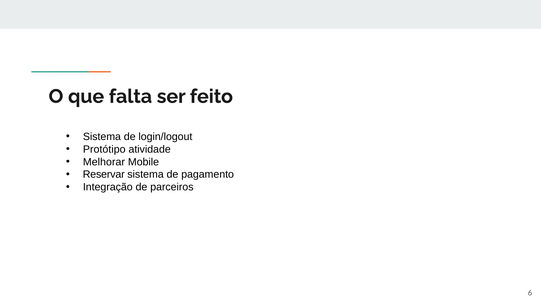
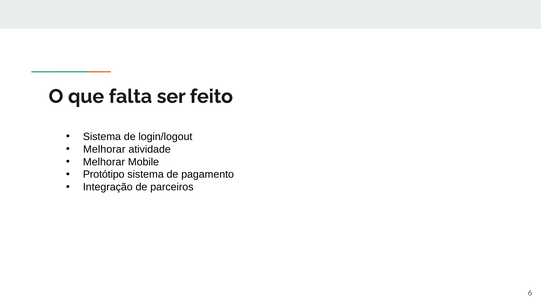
Protótipo at (104, 149): Protótipo -> Melhorar
Reservar: Reservar -> Protótipo
